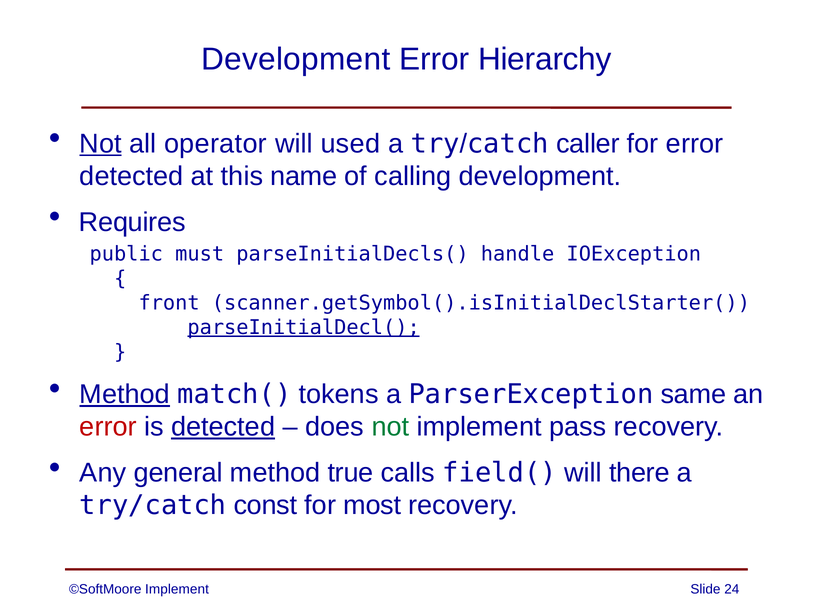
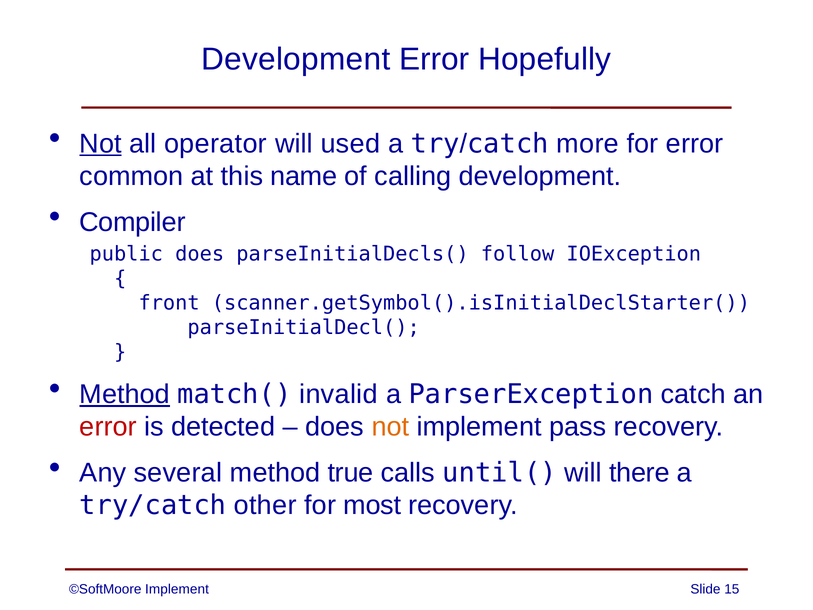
Hierarchy: Hierarchy -> Hopefully
caller: caller -> more
detected at (131, 176): detected -> common
Requires: Requires -> Compiler
public must: must -> does
handle: handle -> follow
parseInitialDecl( underline: present -> none
tokens: tokens -> invalid
same: same -> catch
detected at (223, 427) underline: present -> none
not at (390, 427) colour: green -> orange
general: general -> several
field(: field( -> until(
const: const -> other
24: 24 -> 15
